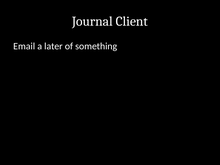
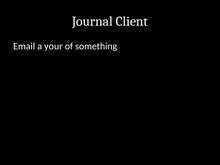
later: later -> your
